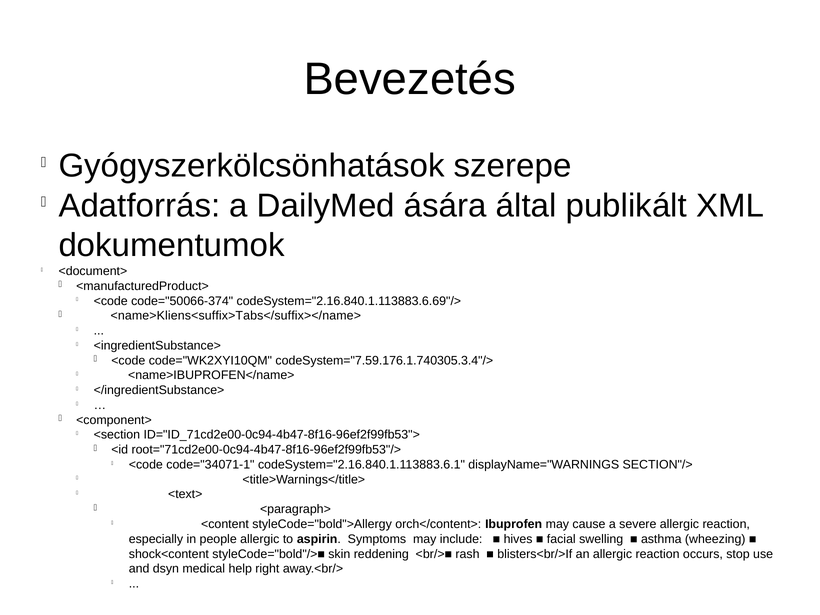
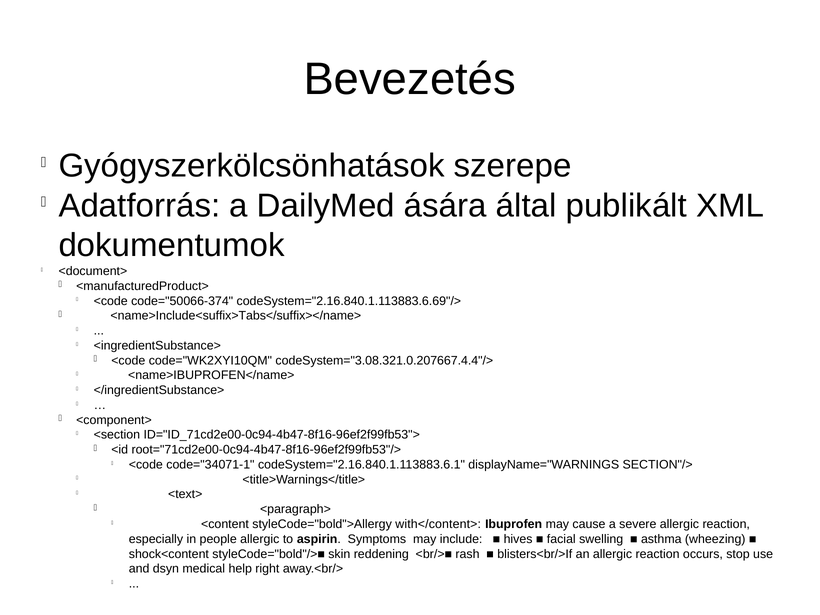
<name>Kliens<suffix>Tabs</suffix></name>: <name>Kliens<suffix>Tabs</suffix></name> -> <name>Include<suffix>Tabs</suffix></name>
codeSystem="7.59.176.1.740305.3.4"/>: codeSystem="7.59.176.1.740305.3.4"/> -> codeSystem="3.08.321.0.207667.4.4"/>
orch</content>: orch</content> -> with</content>
